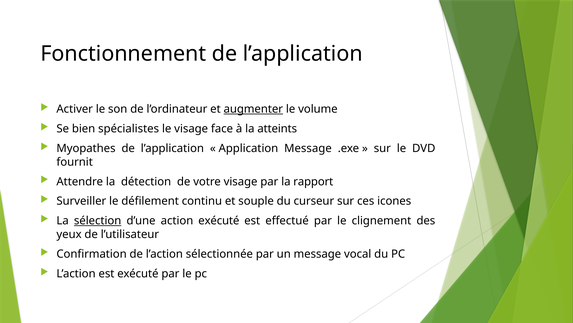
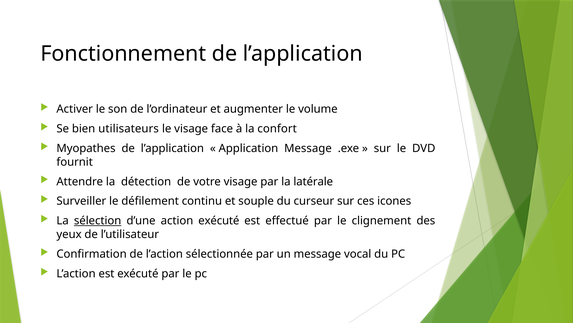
augmenter underline: present -> none
spécialistes: spécialistes -> utilisateurs
atteints: atteints -> confort
rapport: rapport -> latérale
